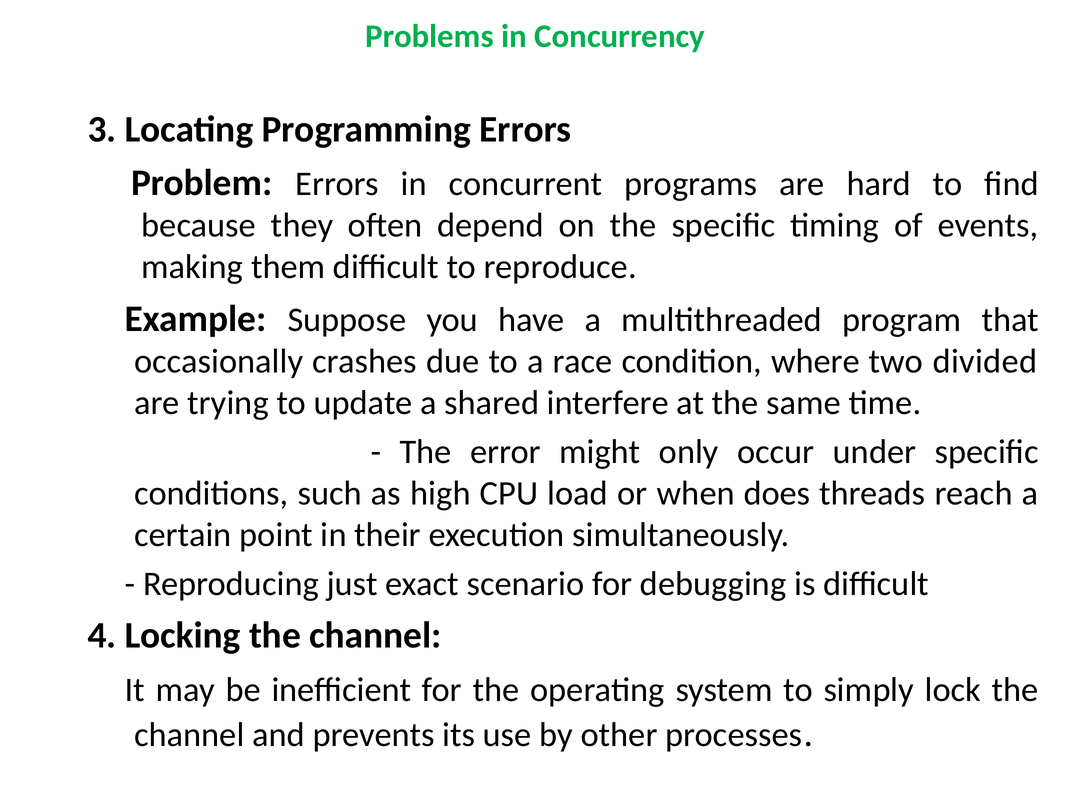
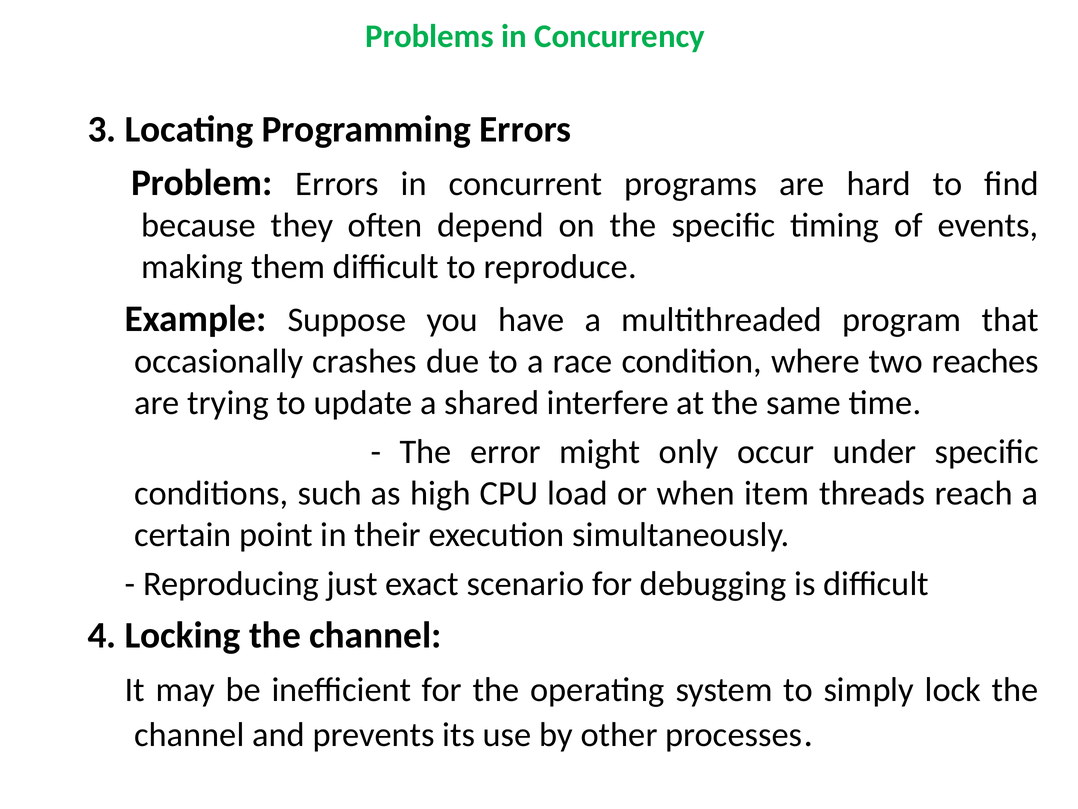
divided: divided -> reaches
does: does -> item
